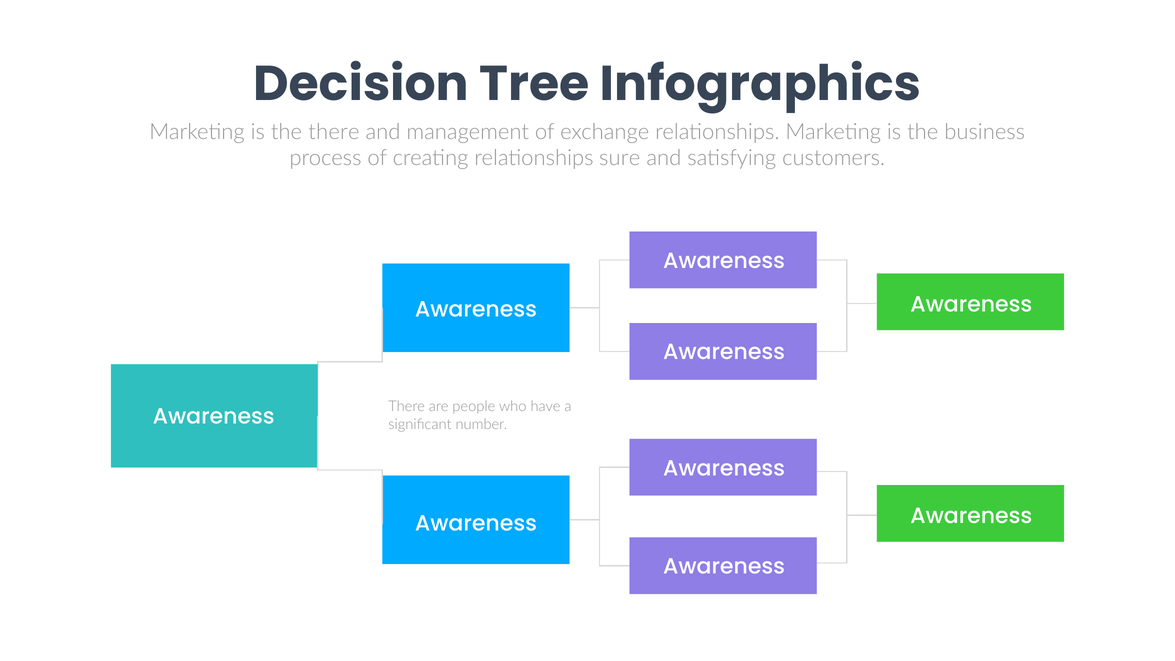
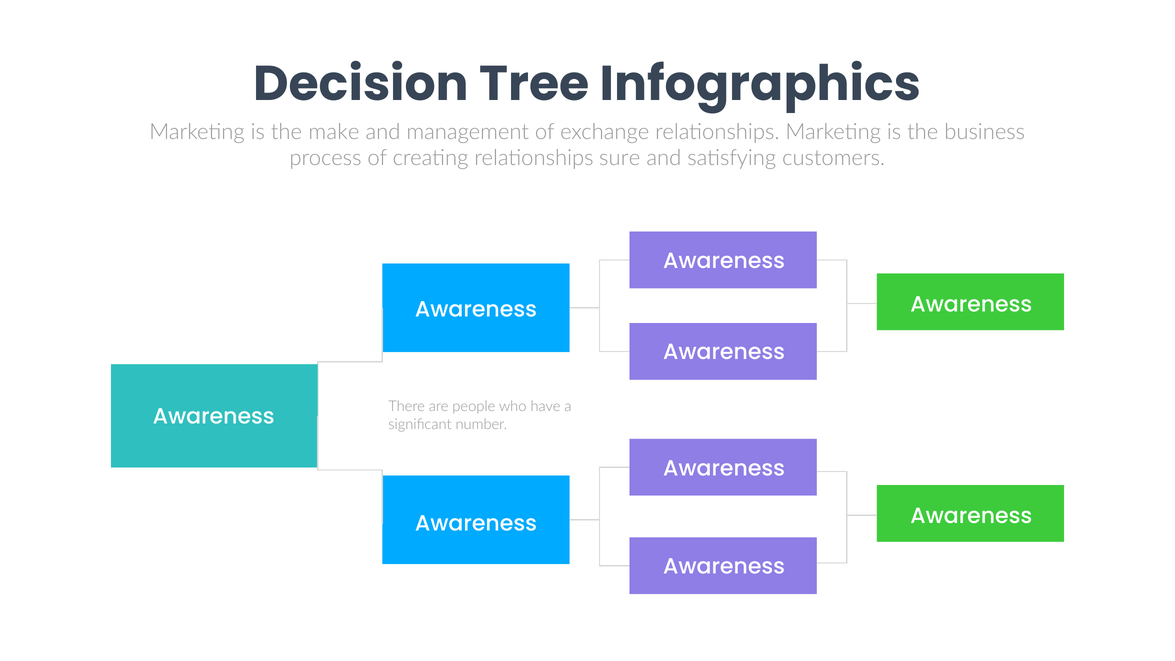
the there: there -> make
